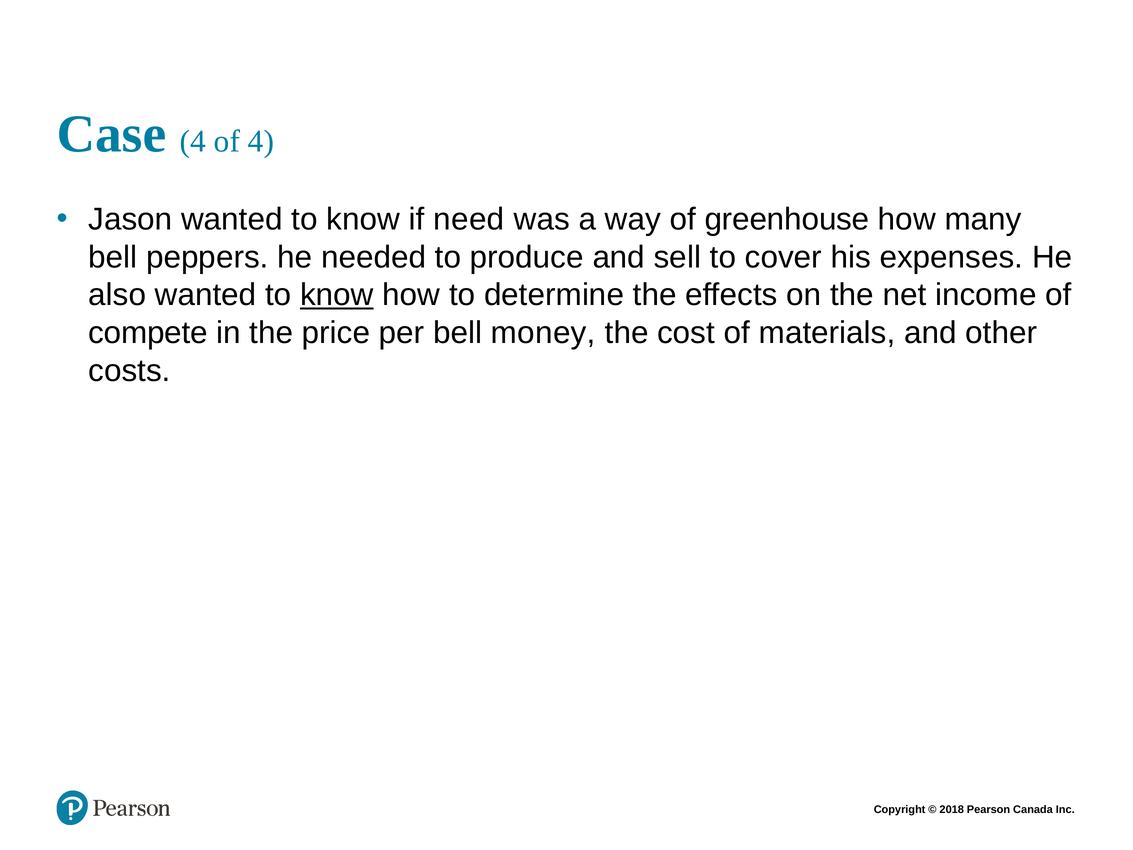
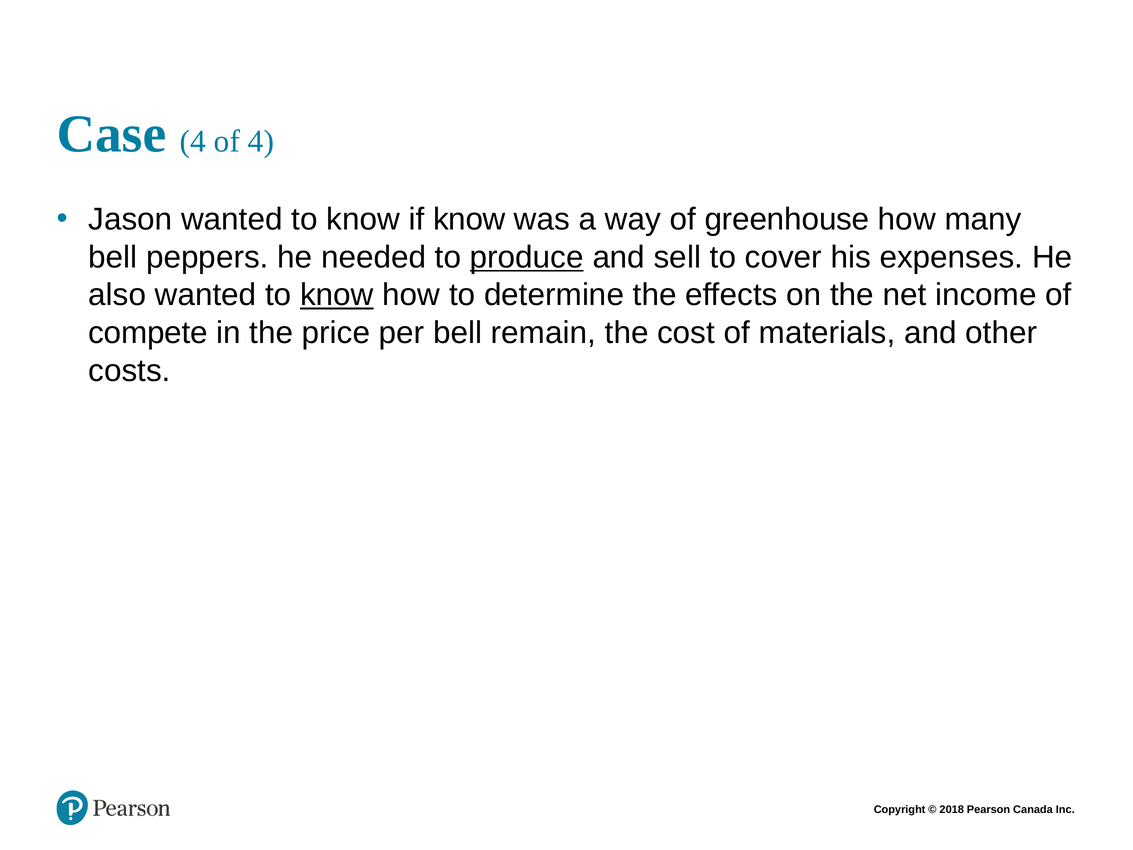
if need: need -> know
produce underline: none -> present
money: money -> remain
